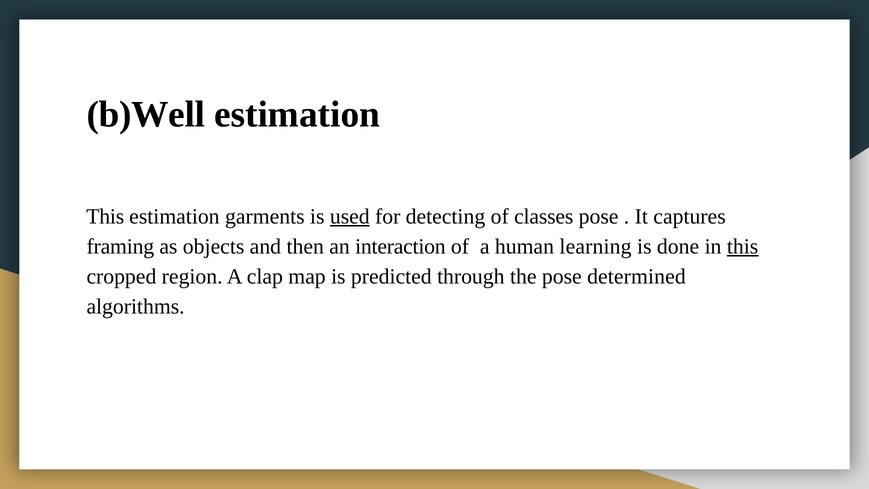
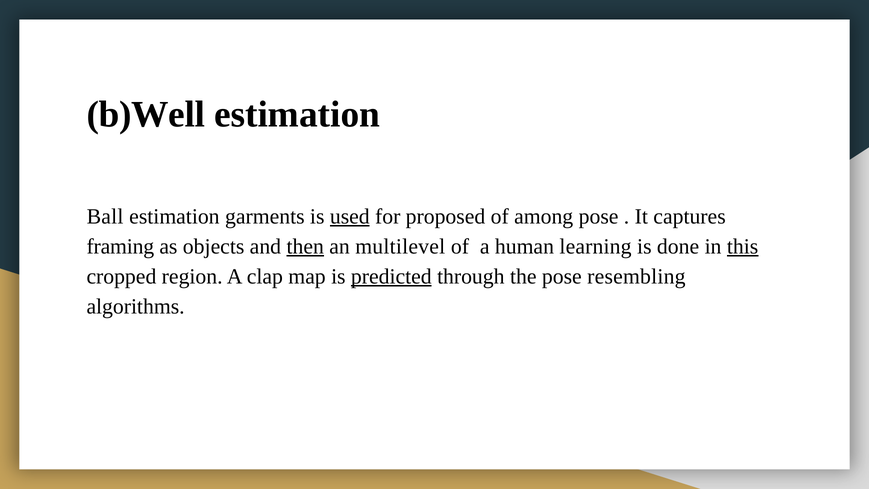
This at (105, 216): This -> Ball
detecting: detecting -> proposed
classes: classes -> among
then underline: none -> present
interaction: interaction -> multilevel
predicted underline: none -> present
determined: determined -> resembling
